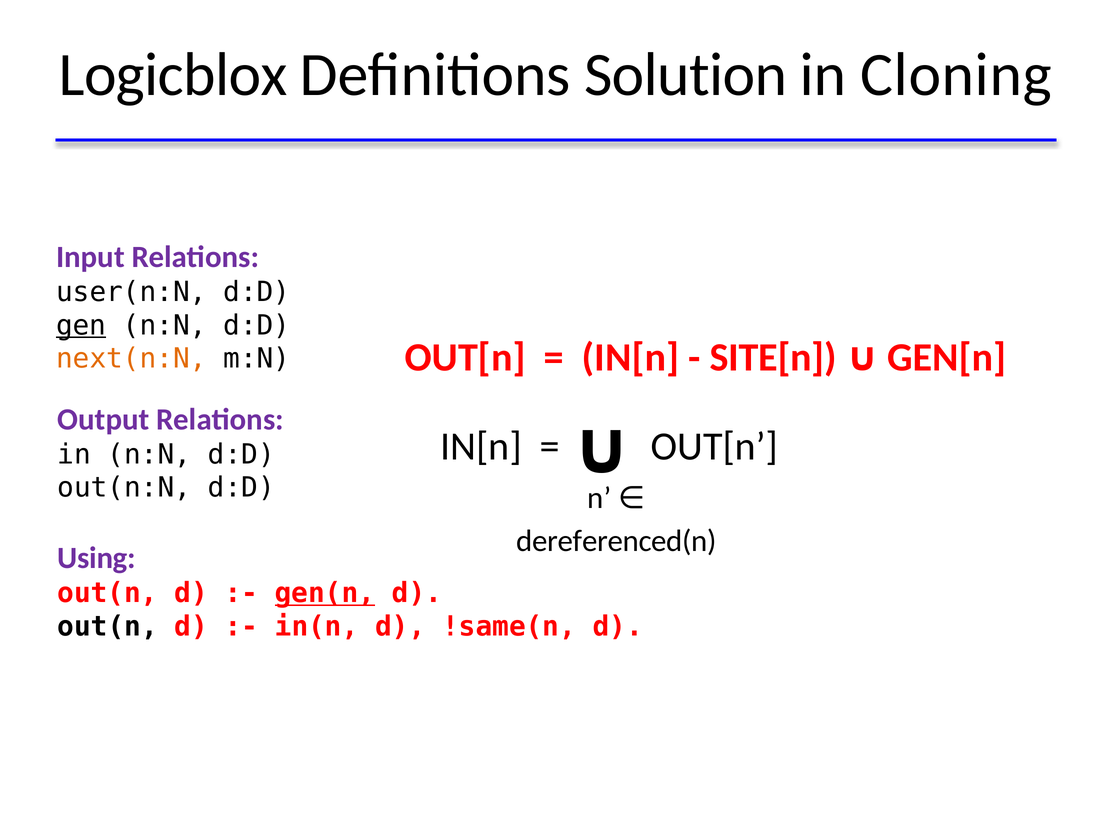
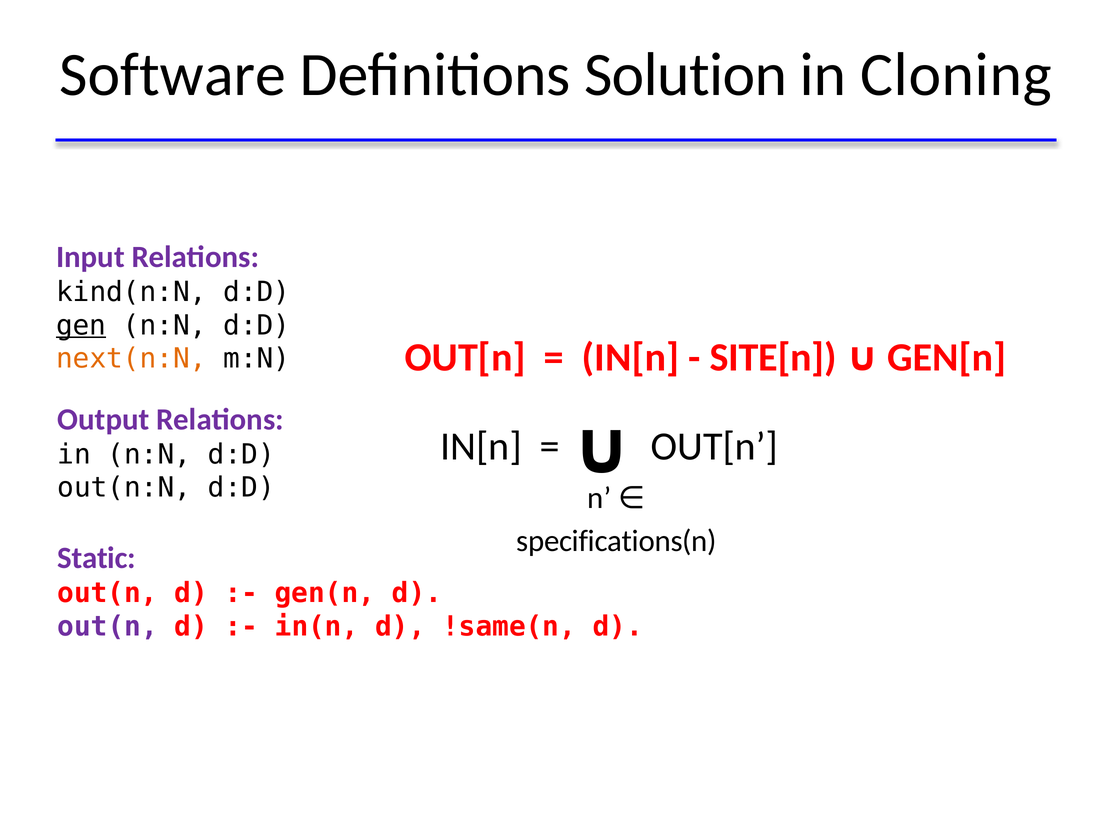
Logicblox: Logicblox -> Software
user(n:N: user(n:N -> kind(n:N
dereferenced(n: dereferenced(n -> specifications(n
Using: Using -> Static
gen(n underline: present -> none
out(n at (108, 627) colour: black -> purple
